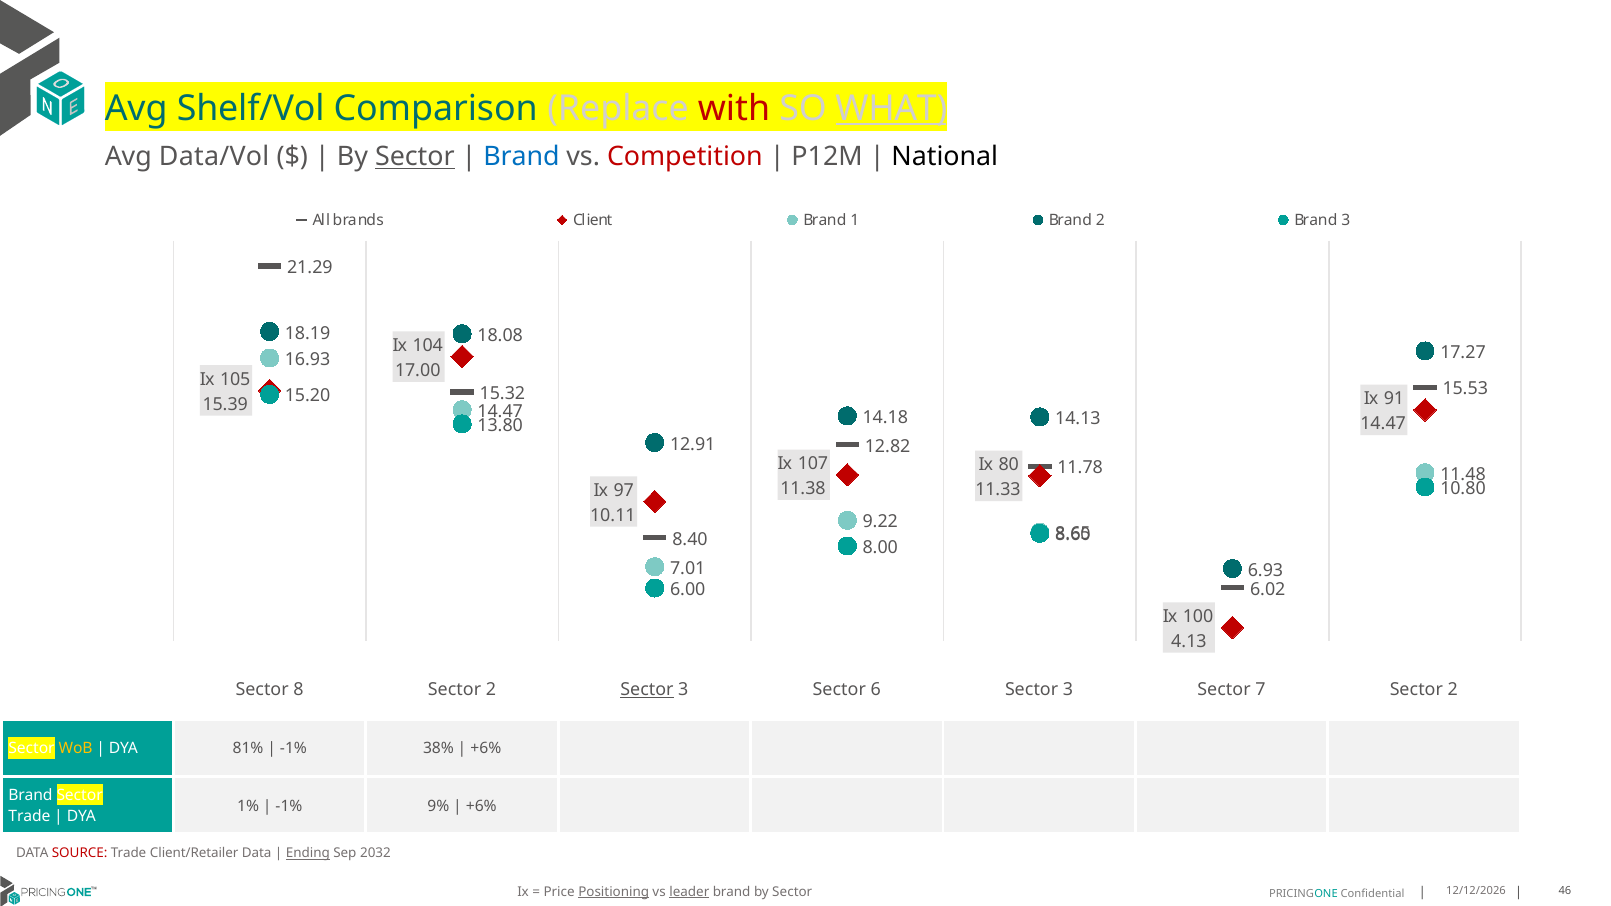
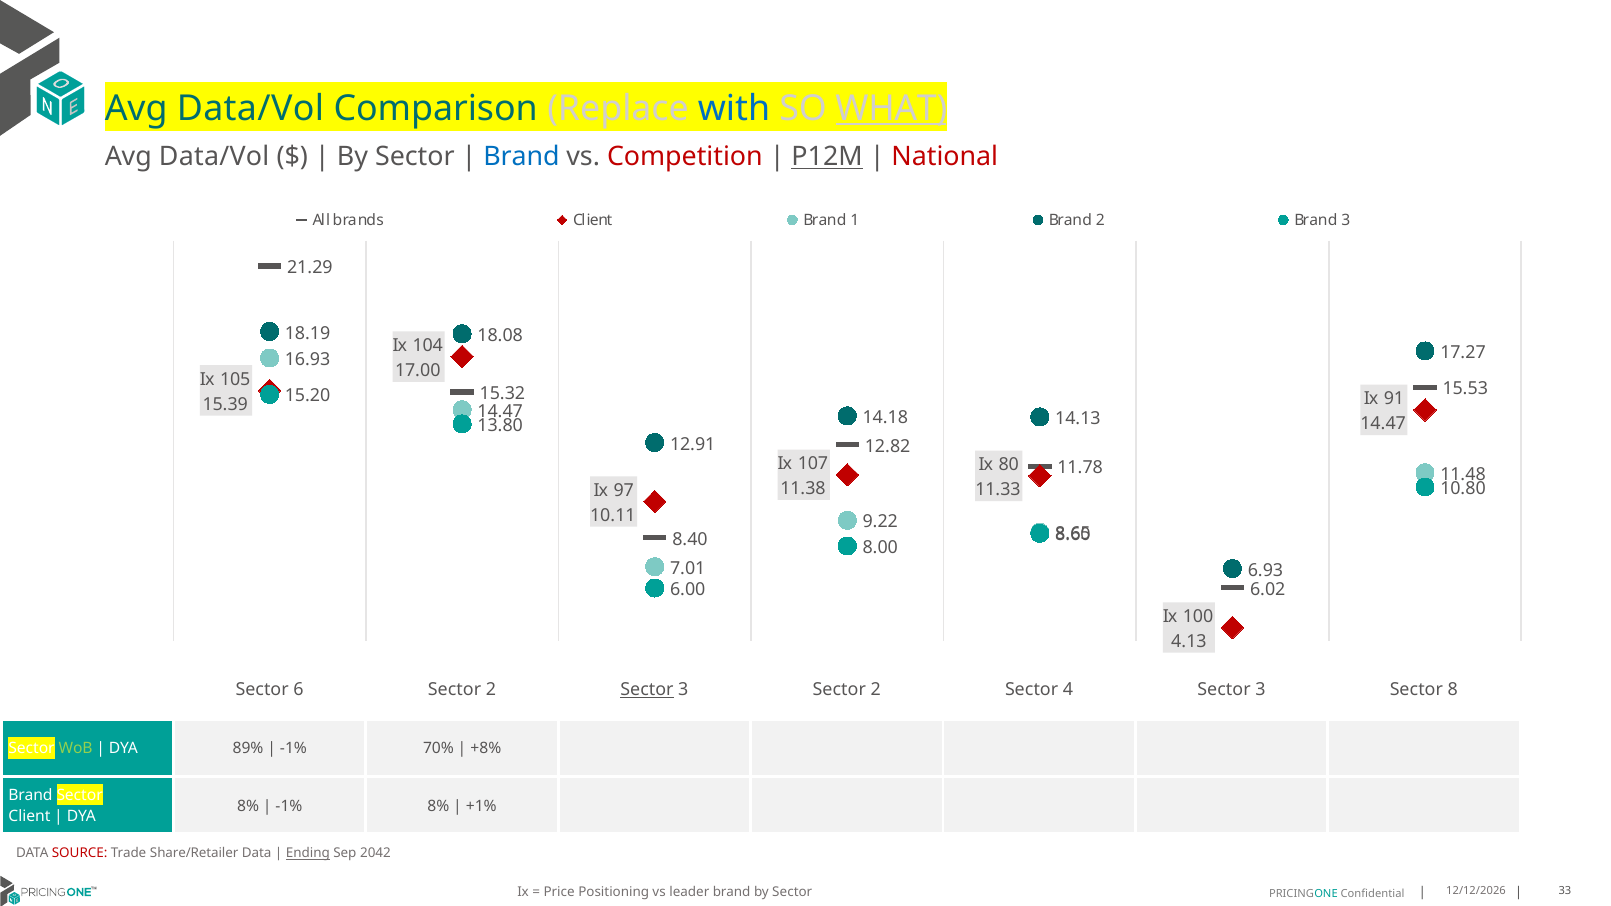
Shelf/Vol at (251, 108): Shelf/Vol -> Data/Vol
with colour: red -> blue
Sector at (415, 157) underline: present -> none
P12M underline: none -> present
National colour: black -> red
8: 8 -> 6
3 Sector 6: 6 -> 2
3 at (1068, 690): 3 -> 4
7 at (1260, 690): 7 -> 3
2 at (1453, 690): 2 -> 8
WoB colour: yellow -> light green
81%: 81% -> 89%
38%: 38% -> 70%
+6% at (486, 749): +6% -> +8%
1% at (248, 806): 1% -> 8%
-1% 9%: 9% -> 8%
+6% at (481, 806): +6% -> +1%
Trade at (29, 817): Trade -> Client
Client/Retailer: Client/Retailer -> Share/Retailer
2032: 2032 -> 2042
Positioning underline: present -> none
leader underline: present -> none
46: 46 -> 33
